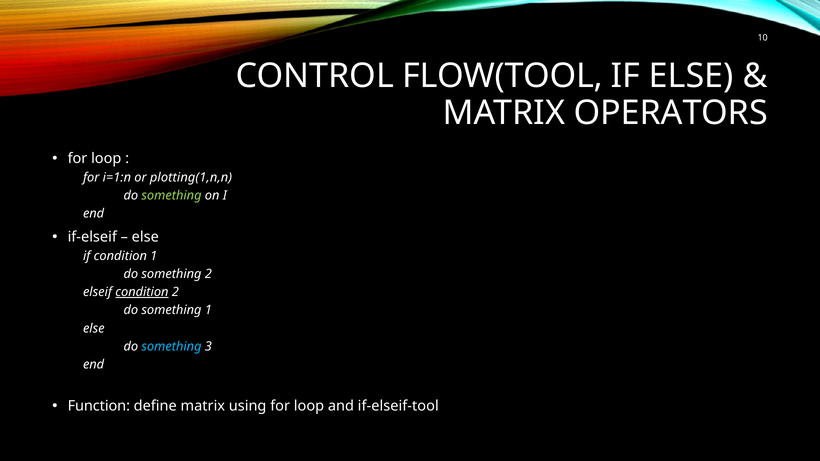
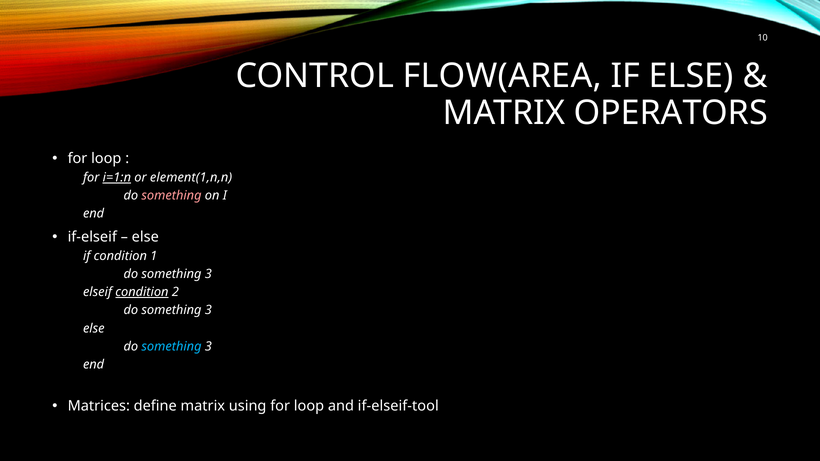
FLOW(TOOL: FLOW(TOOL -> FLOW(AREA
i=1:n underline: none -> present
plotting(1,n,n: plotting(1,n,n -> element(1,n,n
something at (172, 196) colour: light green -> pink
2 at (208, 274): 2 -> 3
1 at (208, 310): 1 -> 3
Function: Function -> Matrices
